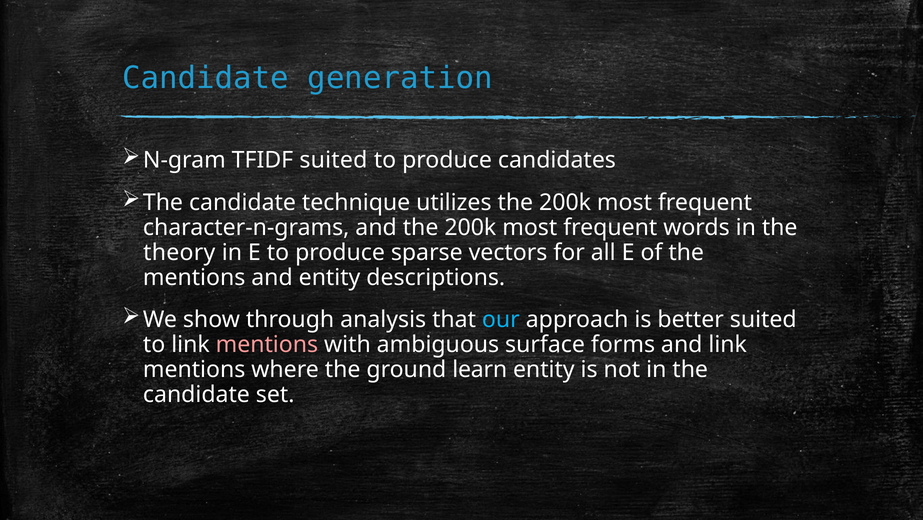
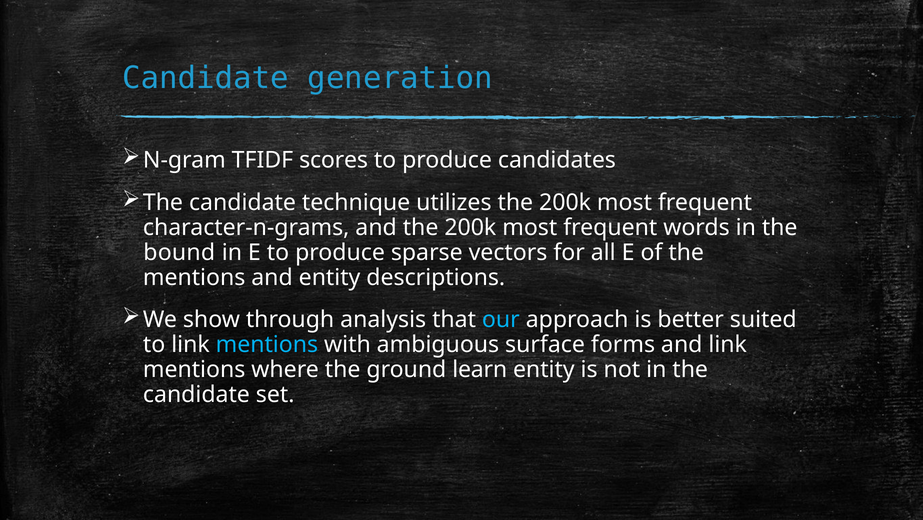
TFIDF suited: suited -> scores
theory: theory -> bound
mentions at (267, 344) colour: pink -> light blue
